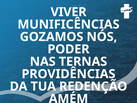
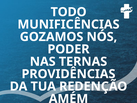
VIVER: VIVER -> TODO
